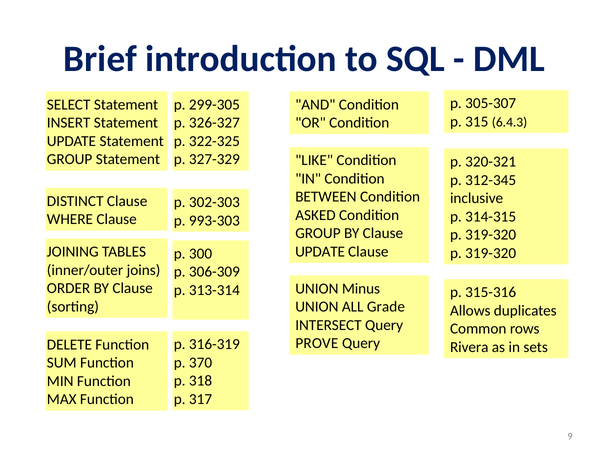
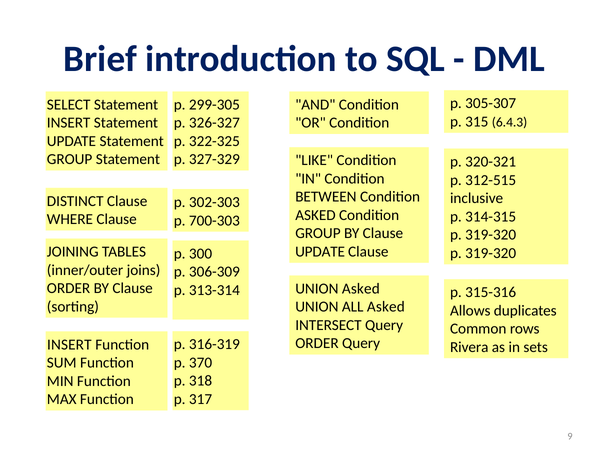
312-345: 312-345 -> 312-515
993-303: 993-303 -> 700-303
UNION Minus: Minus -> Asked
ALL Grade: Grade -> Asked
PROVE at (317, 343): PROVE -> ORDER
DELETE at (69, 344): DELETE -> INSERT
